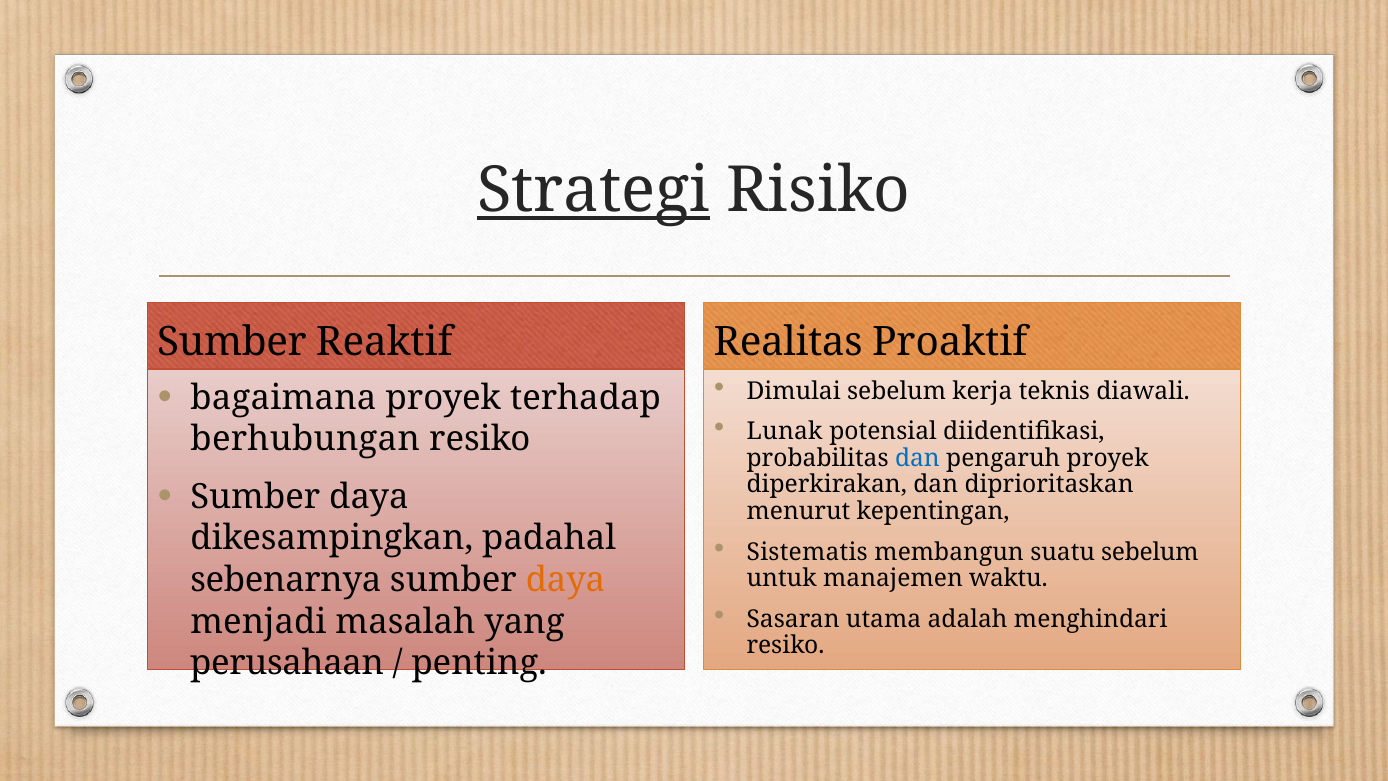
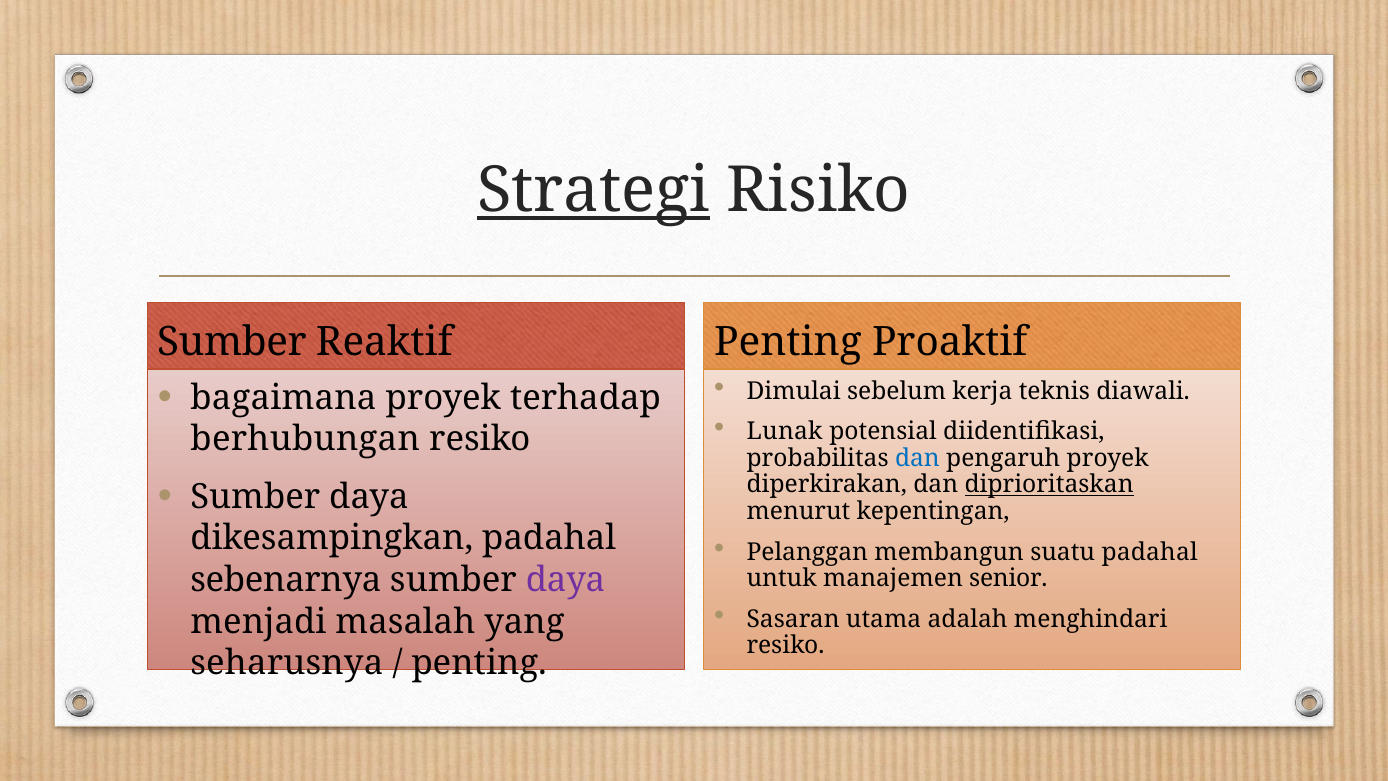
Realitas at (788, 342): Realitas -> Penting
diprioritaskan underline: none -> present
Sistematis: Sistematis -> Pelanggan
suatu sebelum: sebelum -> padahal
daya at (566, 580) colour: orange -> purple
waktu: waktu -> senior
perusahaan: perusahaan -> seharusnya
